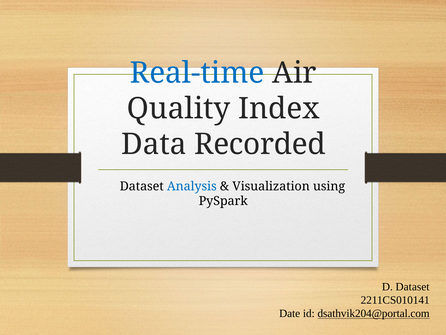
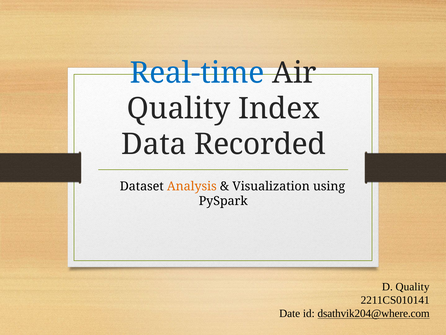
Analysis colour: blue -> orange
D Dataset: Dataset -> Quality
dsathvik204@portal.com: dsathvik204@portal.com -> dsathvik204@where.com
